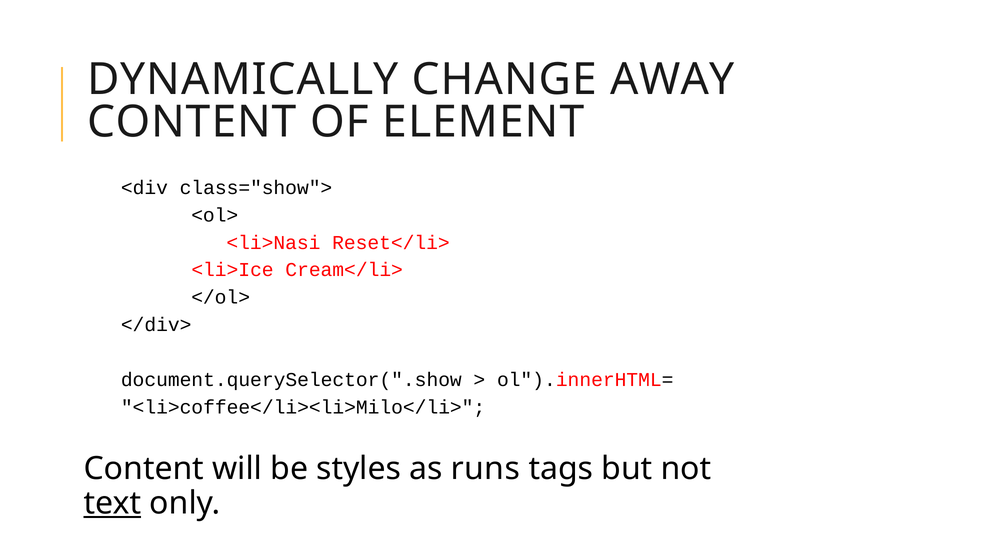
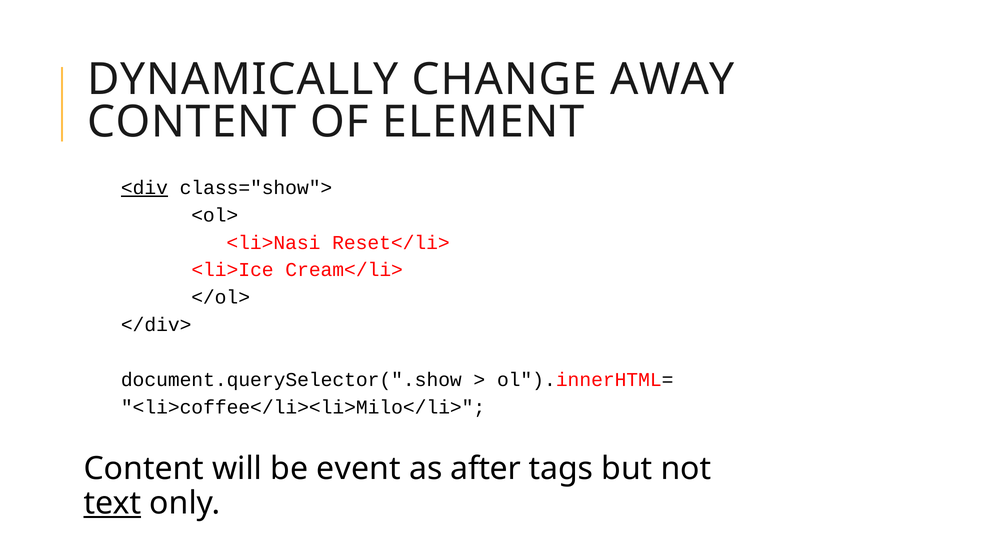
<div underline: none -> present
styles: styles -> event
runs: runs -> after
